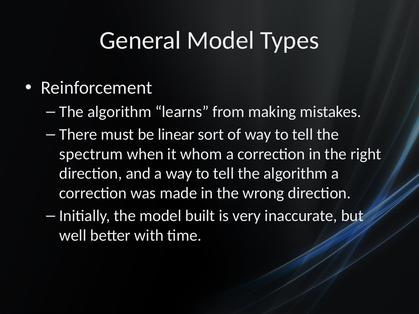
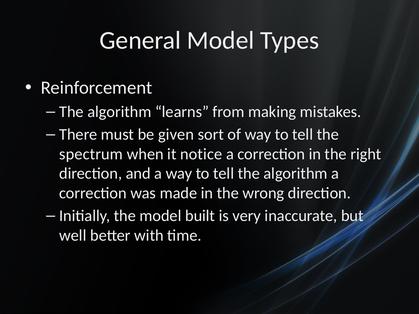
linear: linear -> given
whom: whom -> notice
